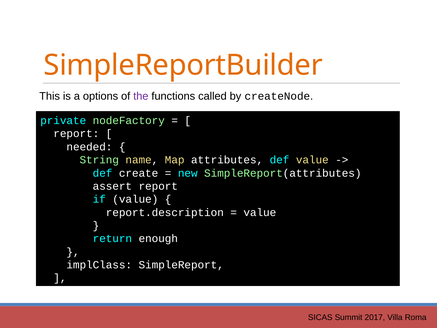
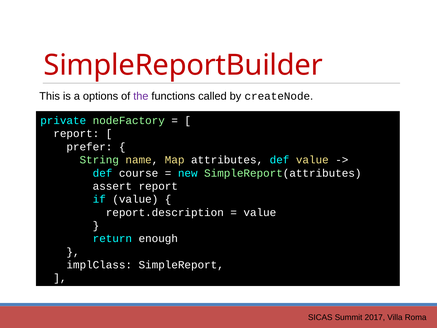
SimpleReportBuilder colour: orange -> red
needed: needed -> prefer
create: create -> course
